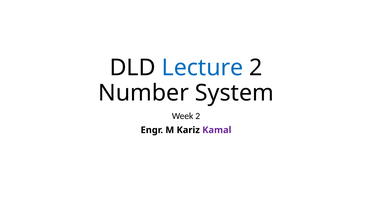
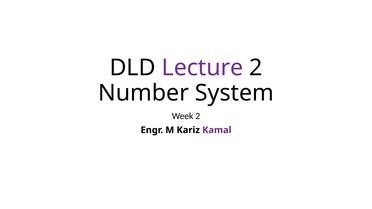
Lecture colour: blue -> purple
